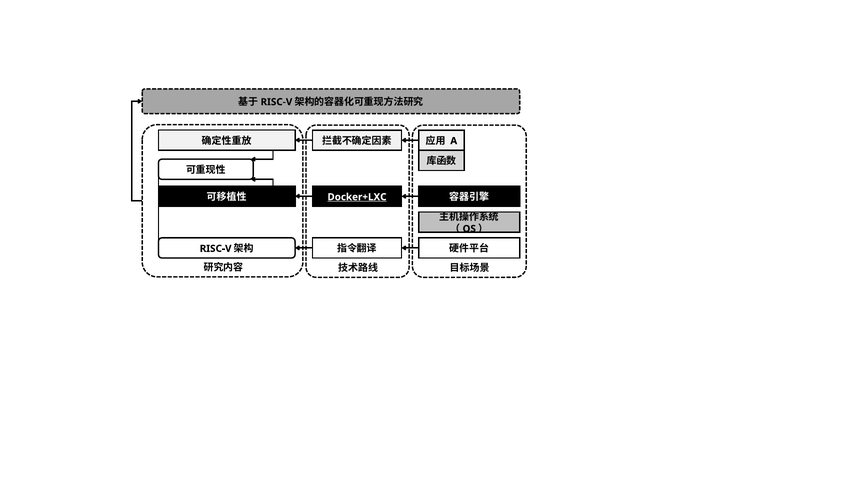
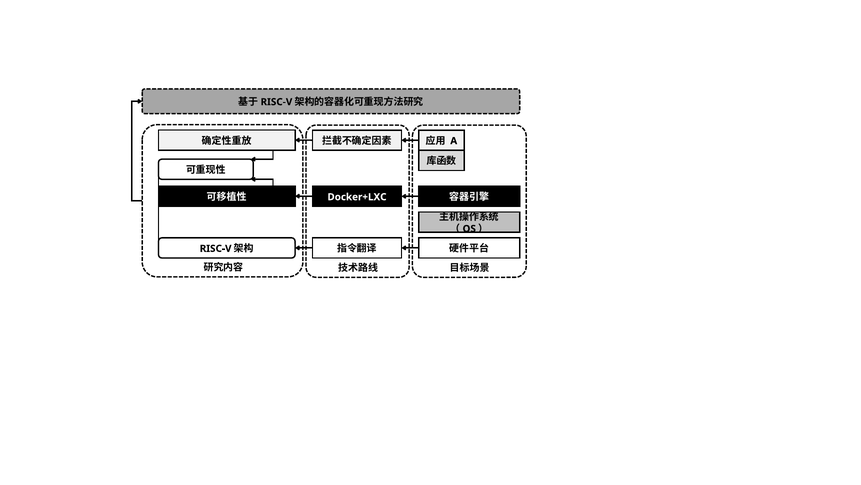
Docker+LXC underline: present -> none
